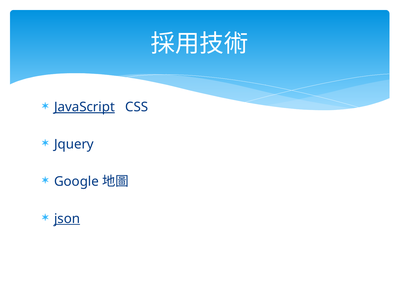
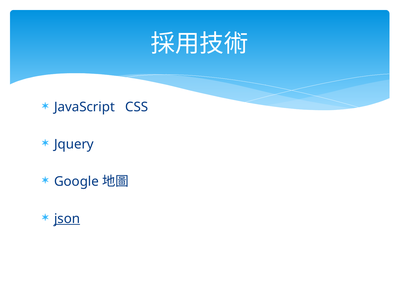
JavaScript underline: present -> none
